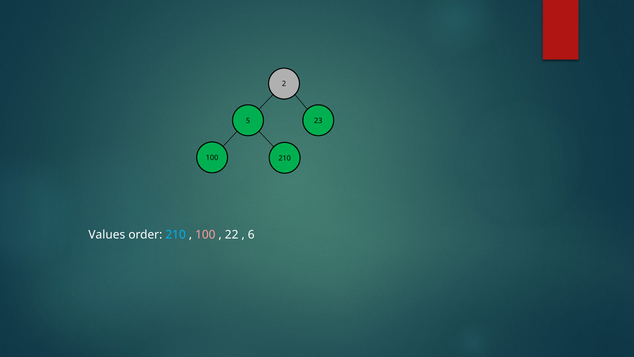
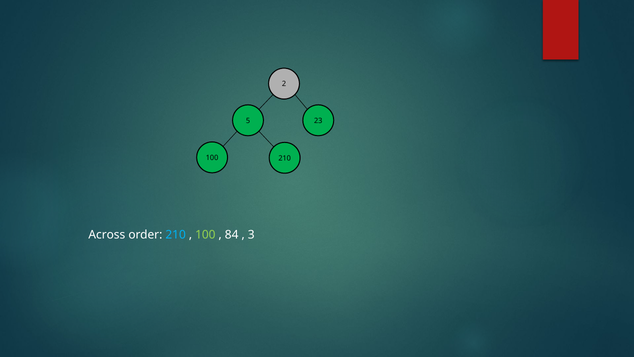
Values: Values -> Across
100 at (205, 235) colour: pink -> light green
22: 22 -> 84
6: 6 -> 3
